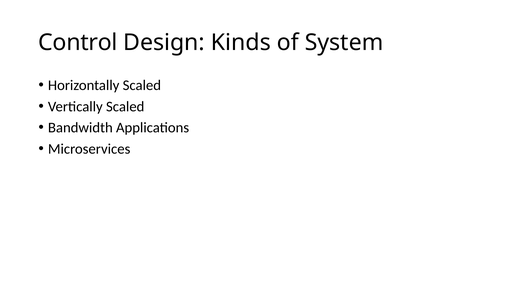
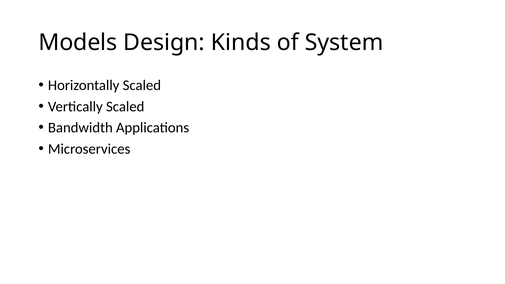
Control: Control -> Models
